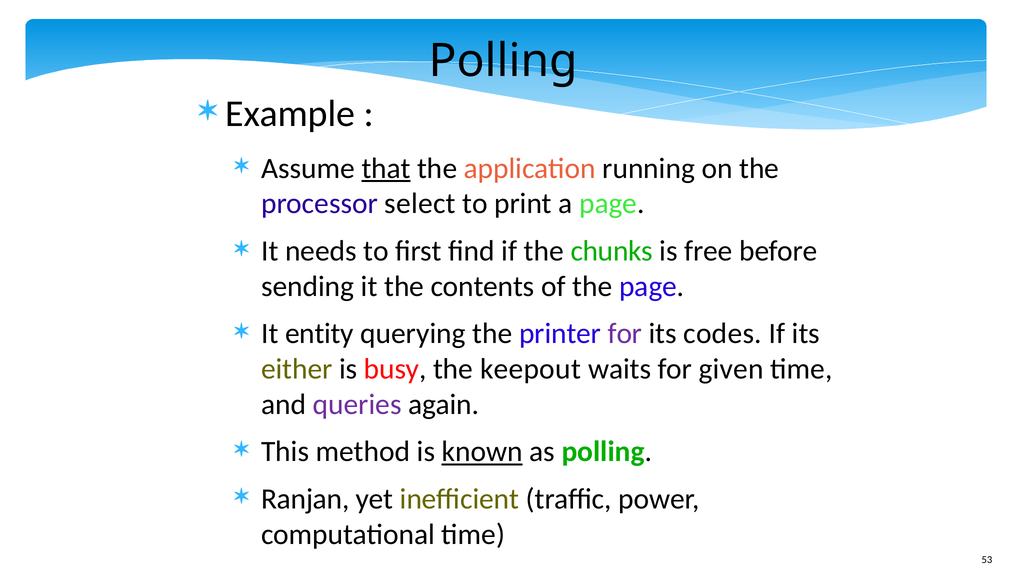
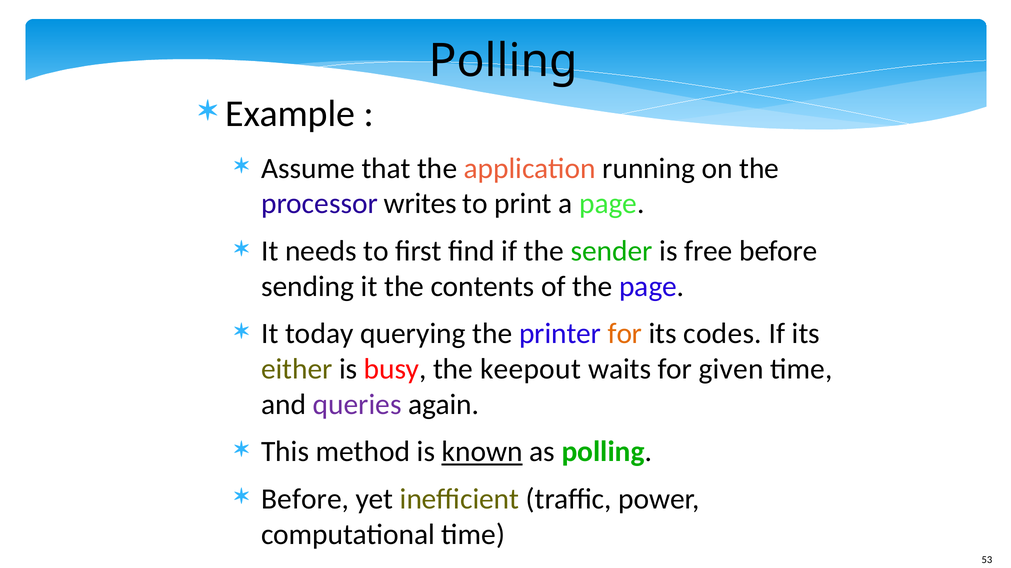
that underline: present -> none
select: select -> writes
chunks: chunks -> sender
entity: entity -> today
for at (625, 334) colour: purple -> orange
Ranjan at (305, 500): Ranjan -> Before
